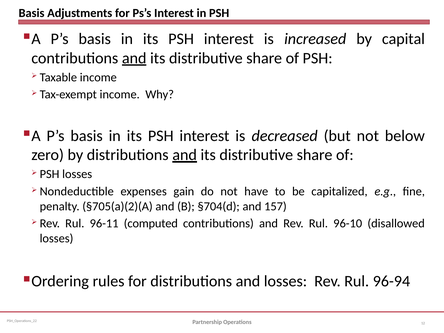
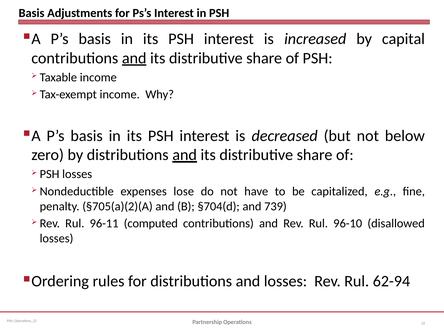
gain: gain -> lose
157: 157 -> 739
96-94: 96-94 -> 62-94
